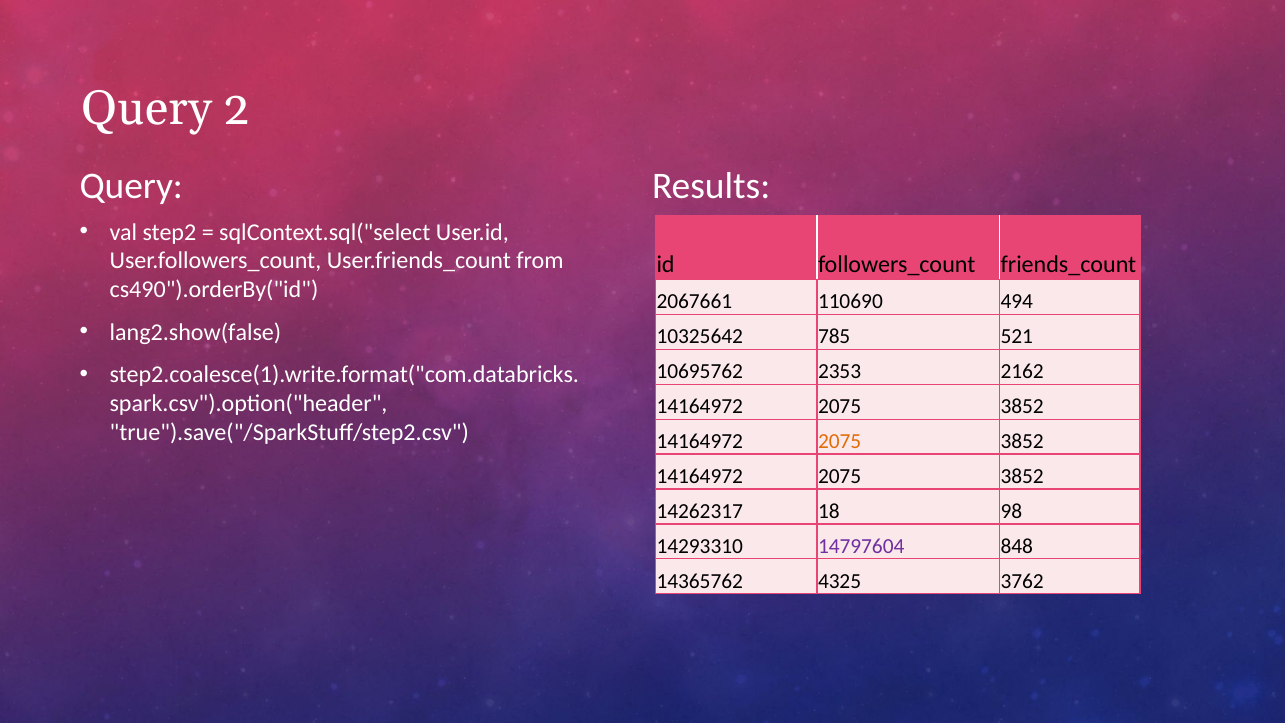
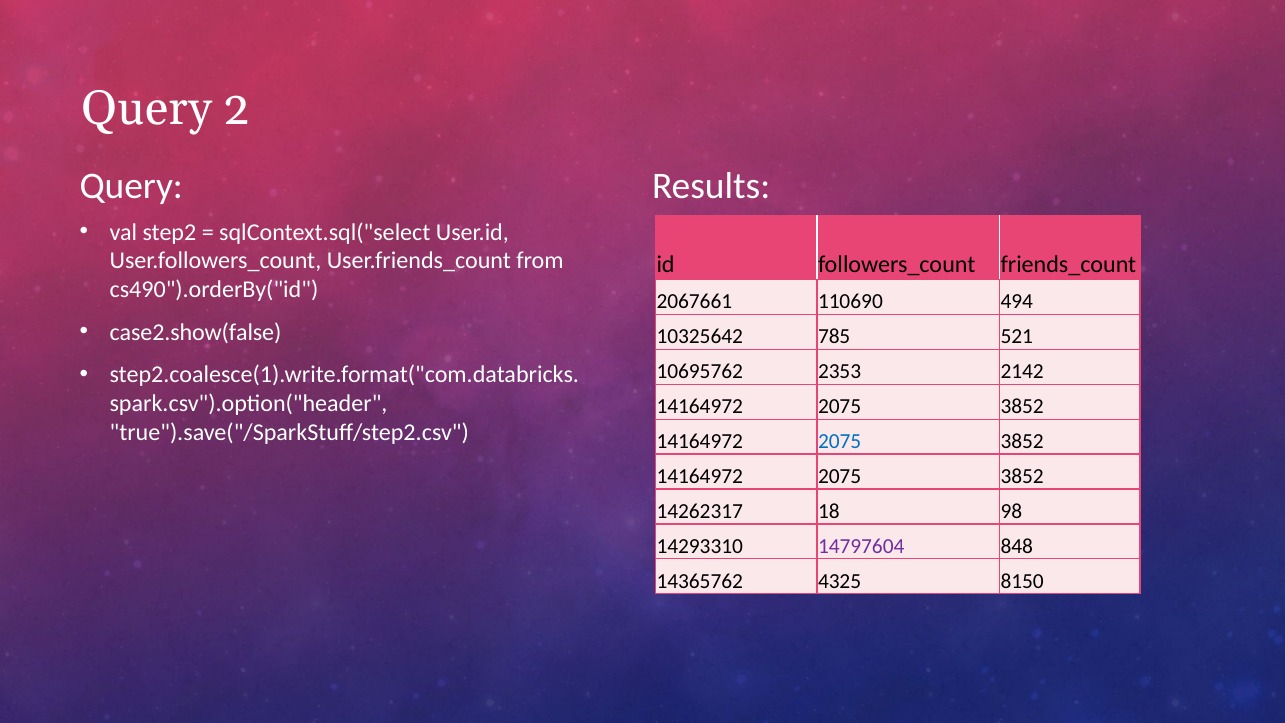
lang2.show(false: lang2.show(false -> case2.show(false
2162: 2162 -> 2142
2075 at (840, 441) colour: orange -> blue
3762: 3762 -> 8150
